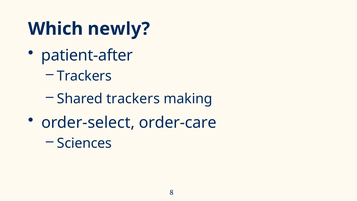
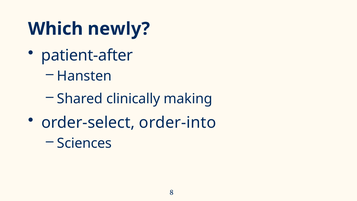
Trackers at (84, 76): Trackers -> Hansten
Shared trackers: trackers -> clinically
order-care: order-care -> order-into
